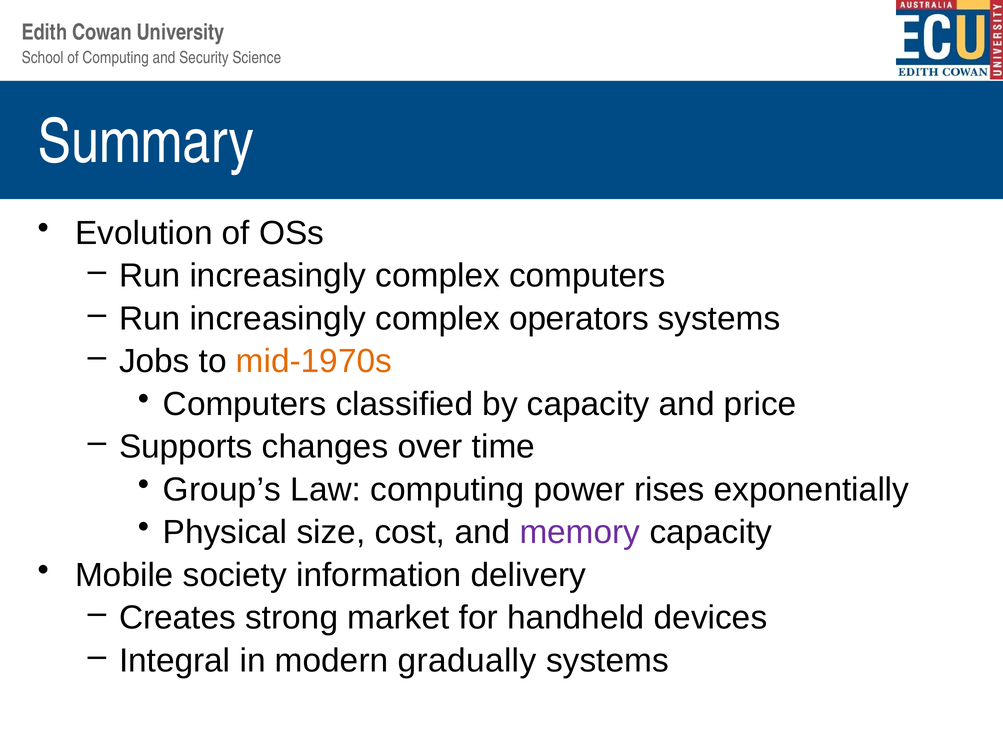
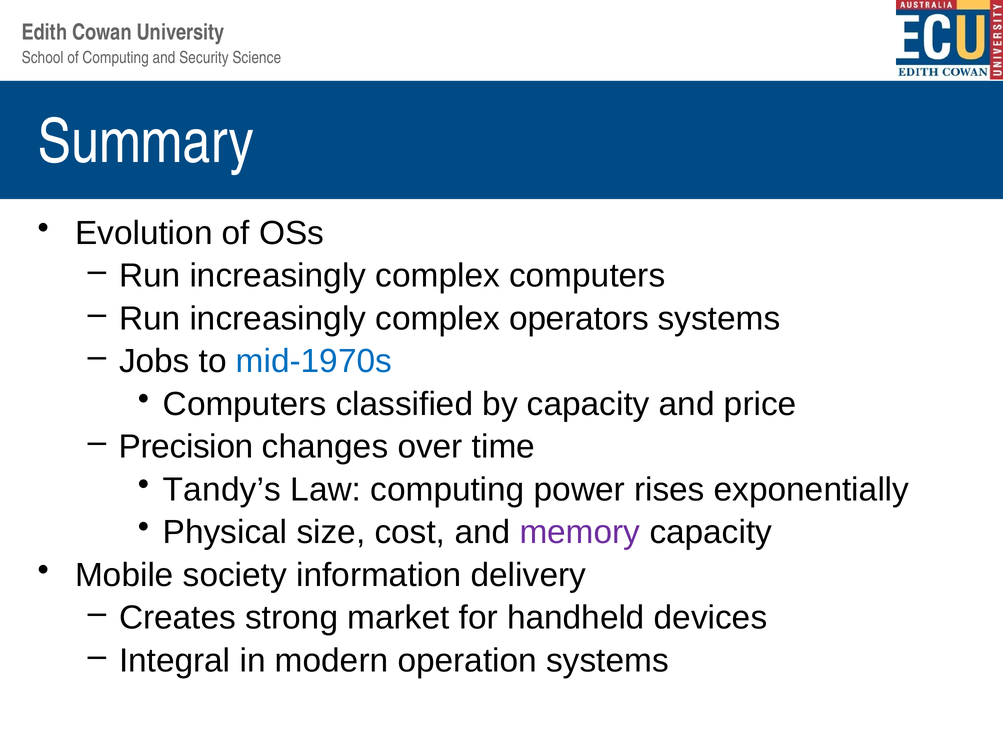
mid-1970s colour: orange -> blue
Supports: Supports -> Precision
Group’s: Group’s -> Tandy’s
gradually: gradually -> operation
